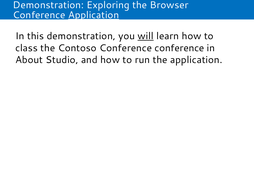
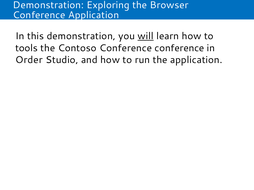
Application at (94, 15) underline: present -> none
class: class -> tools
About: About -> Order
